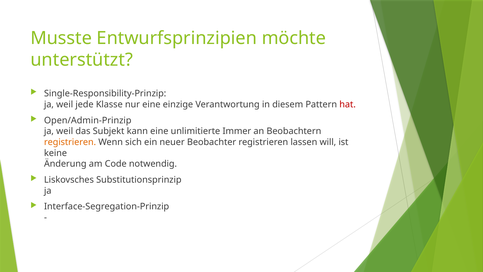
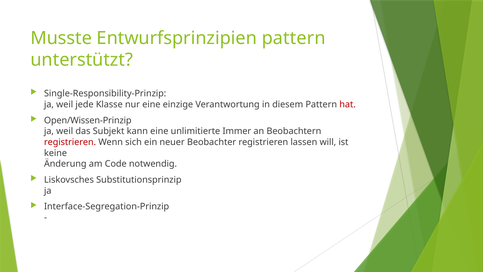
Entwurfsprinzipien möchte: möchte -> pattern
Open/Admin-Prinzip: Open/Admin-Prinzip -> Open/Wissen-Prinzip
registrieren at (70, 142) colour: orange -> red
